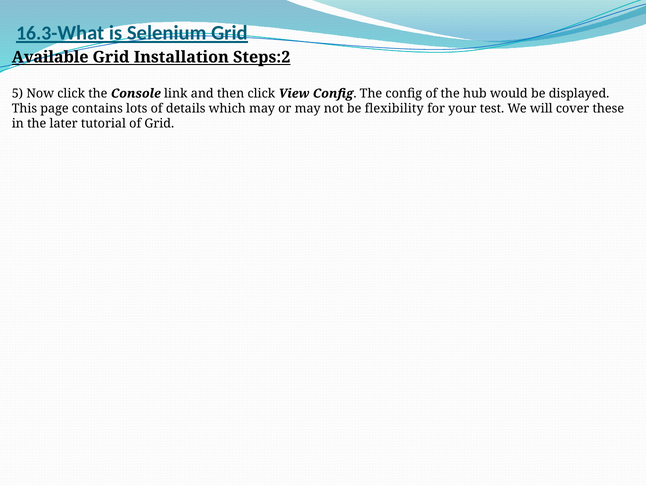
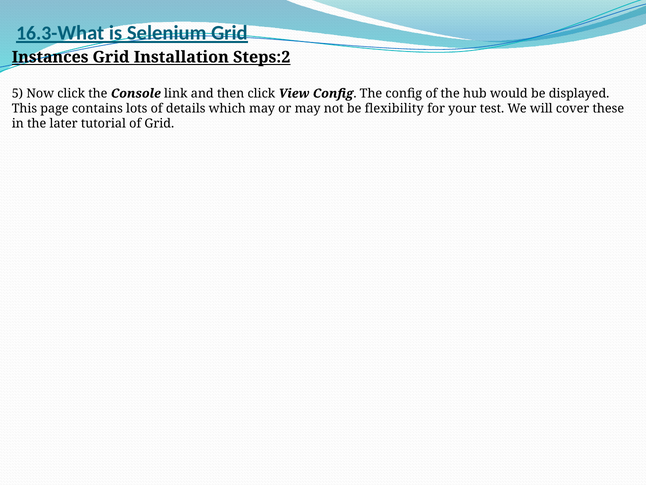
Available: Available -> Instances
